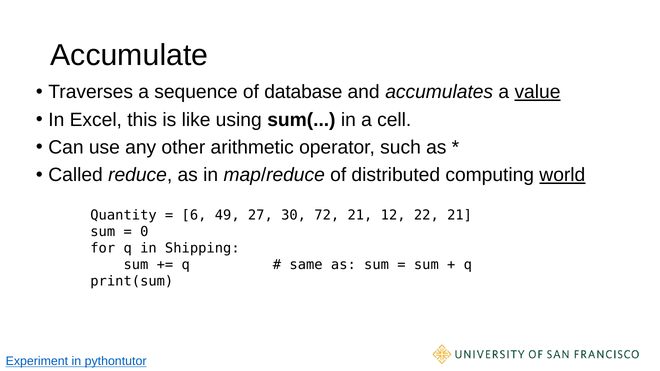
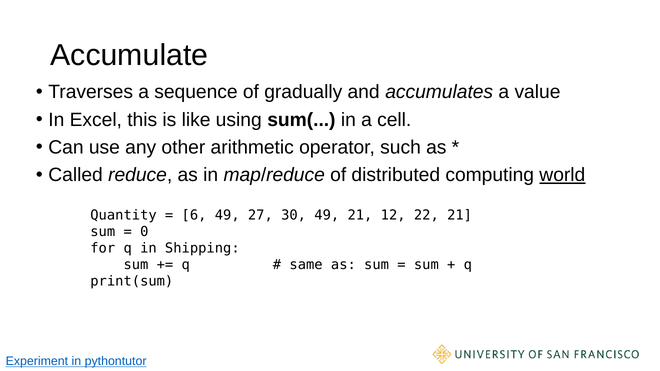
database: database -> gradually
value underline: present -> none
30 72: 72 -> 49
